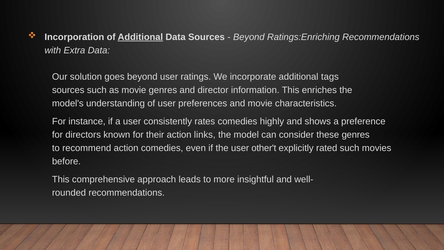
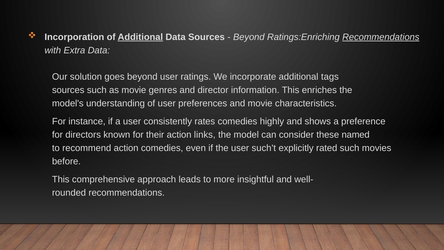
Recommendations at (381, 37) underline: none -> present
these genres: genres -> named
other't: other't -> such't
